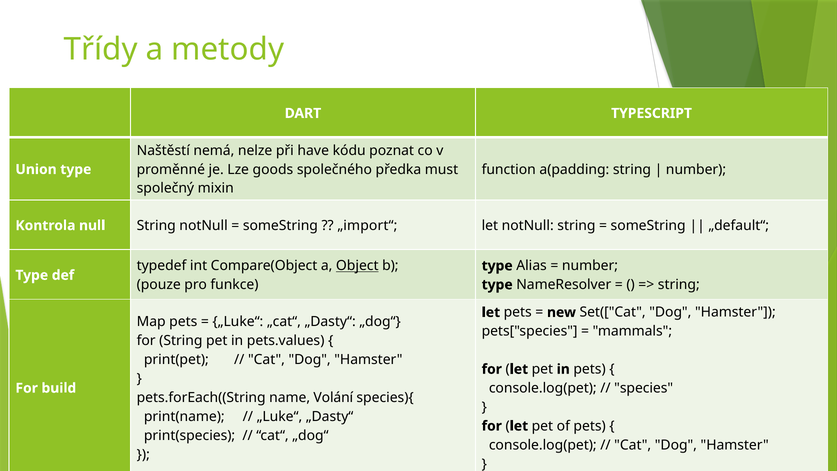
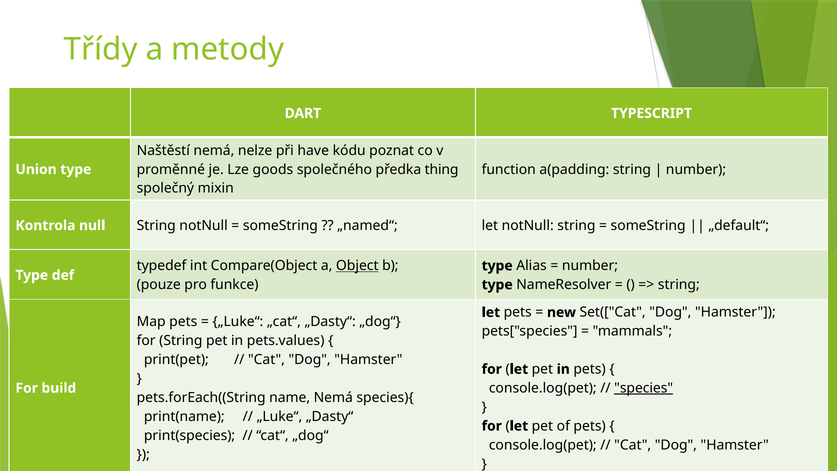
must: must -> thing
„import“: „import“ -> „named“
species underline: none -> present
name Volání: Volání -> Nemá
